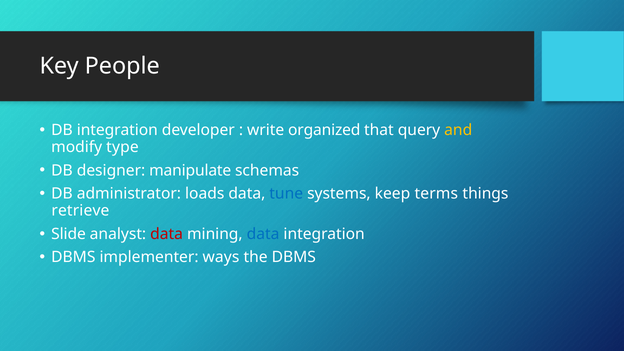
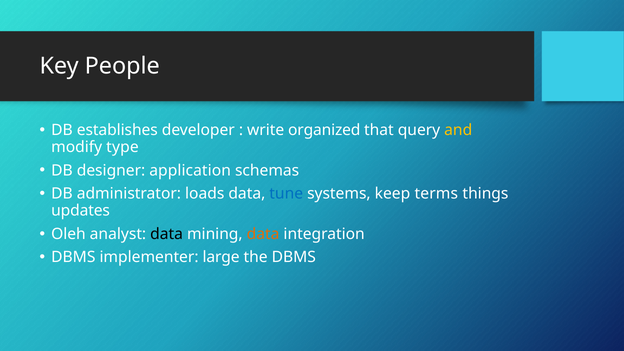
DB integration: integration -> establishes
manipulate: manipulate -> application
retrieve: retrieve -> updates
Slide: Slide -> Oleh
data at (167, 234) colour: red -> black
data at (263, 234) colour: blue -> orange
ways: ways -> large
